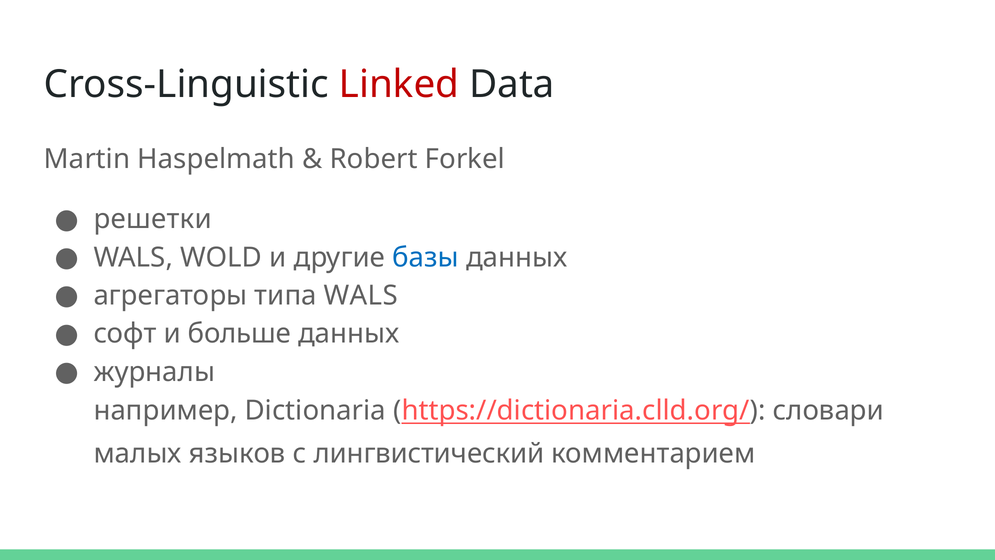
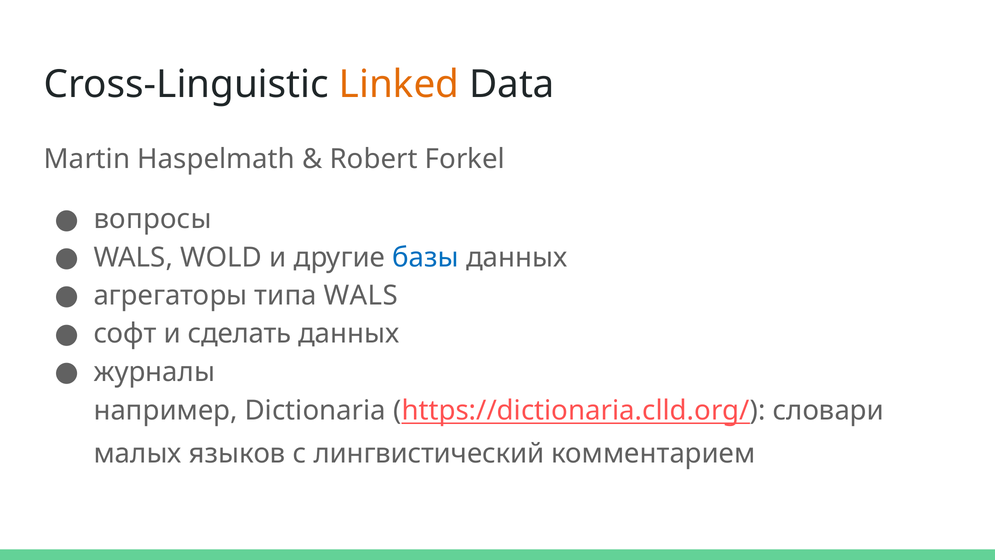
Linked colour: red -> orange
решетки: решетки -> вопросы
больше: больше -> сделать
